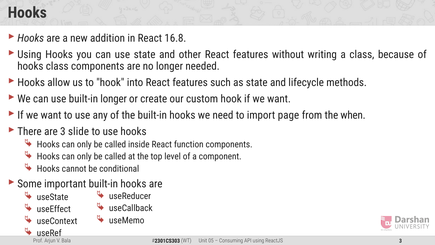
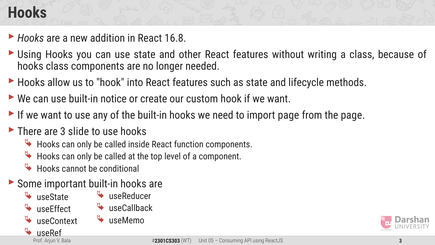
built-in longer: longer -> notice
the when: when -> page
